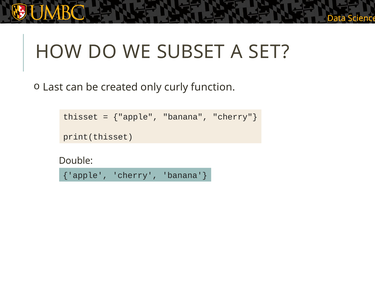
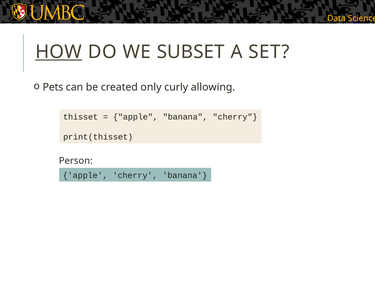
HOW underline: none -> present
Last: Last -> Pets
function: function -> allowing
Double: Double -> Person
